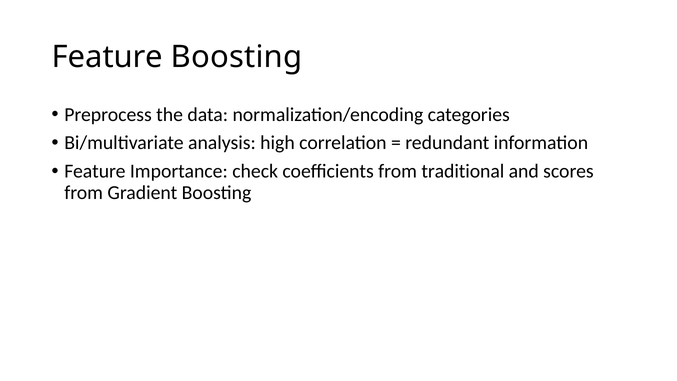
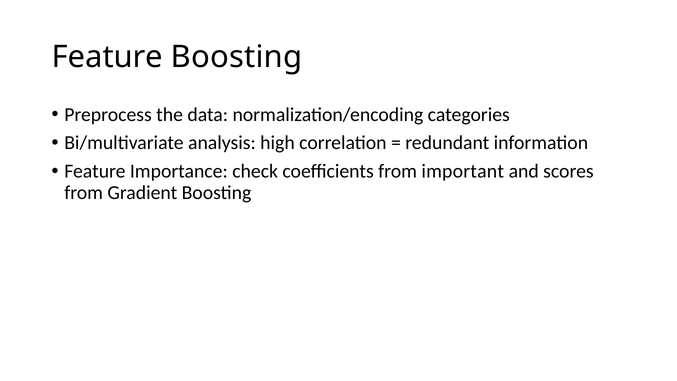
traditional: traditional -> important
